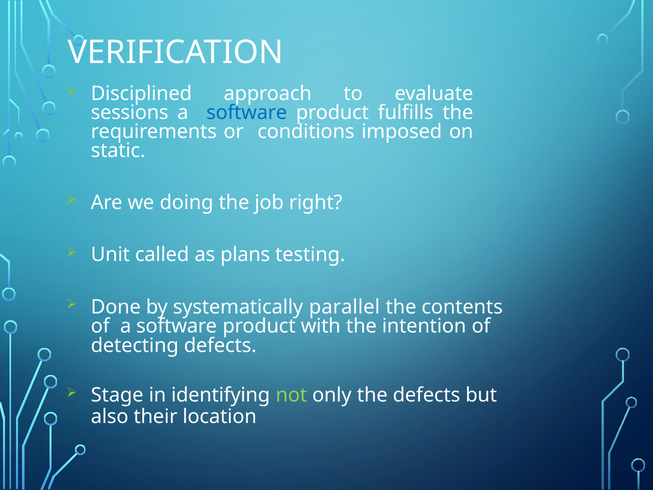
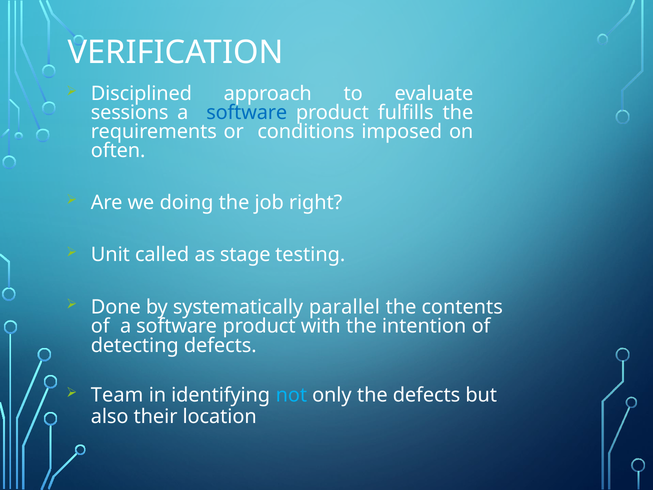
static: static -> often
plans: plans -> stage
Stage: Stage -> Team
not colour: light green -> light blue
